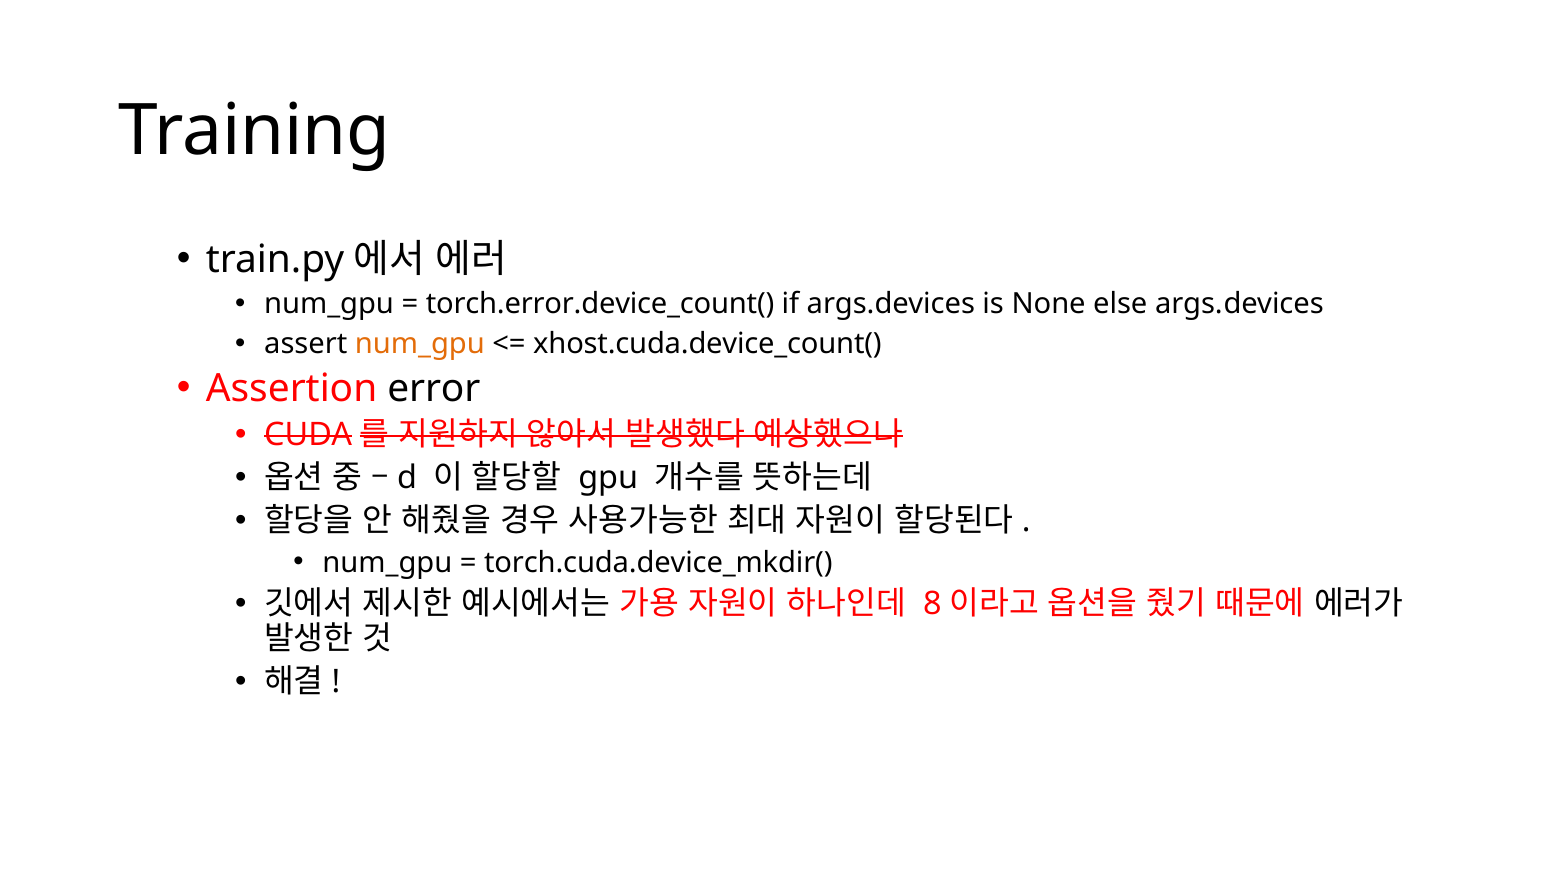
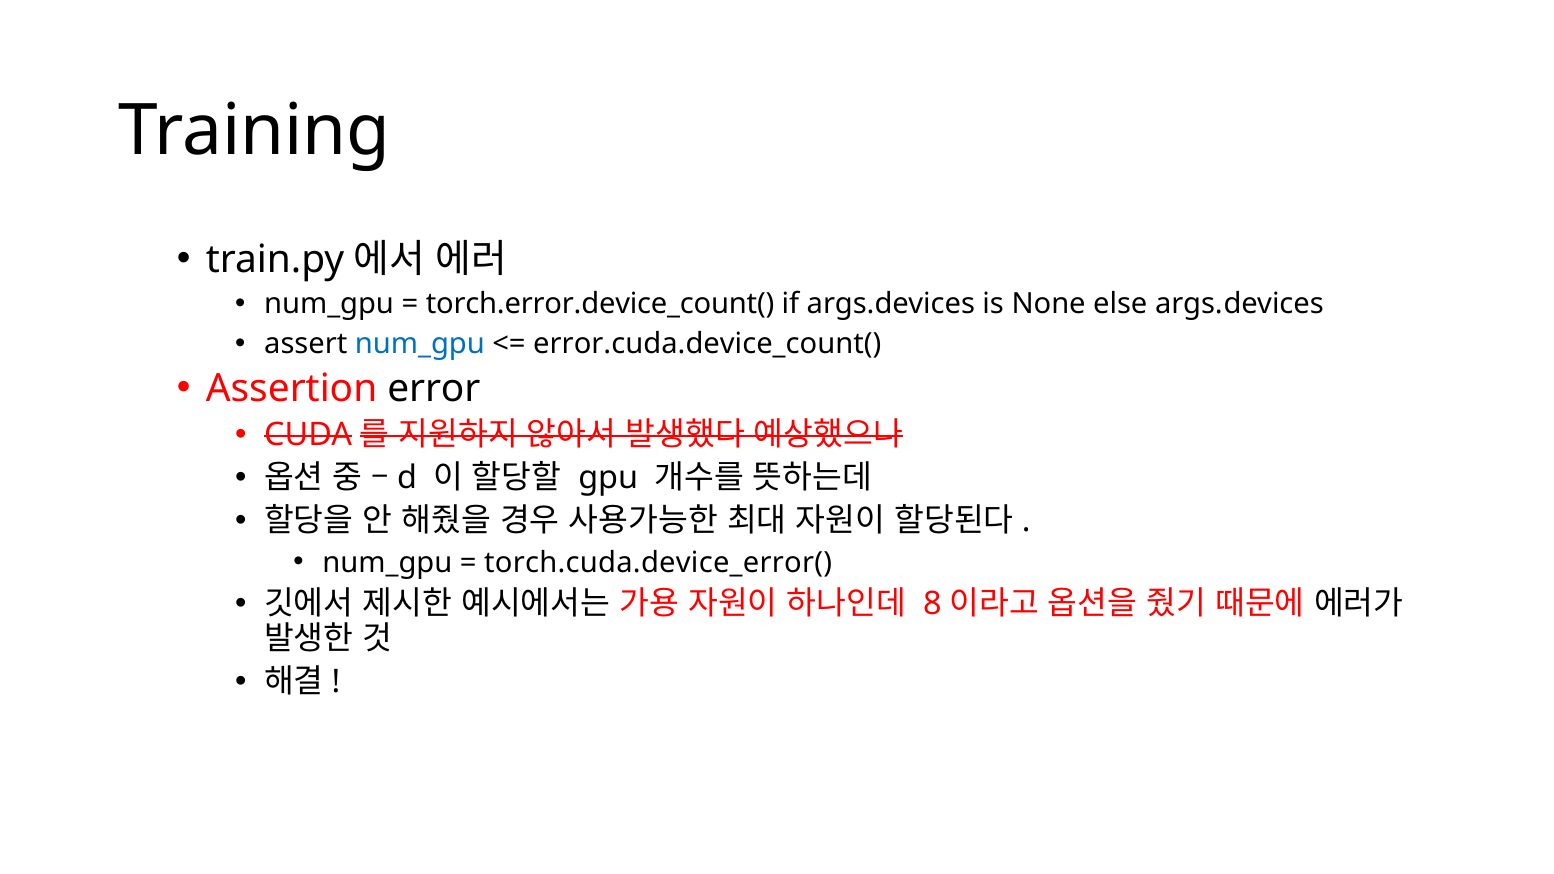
num_gpu at (420, 344) colour: orange -> blue
xhost.cuda.device_count(: xhost.cuda.device_count( -> error.cuda.device_count(
torch.cuda.device_mkdir(: torch.cuda.device_mkdir( -> torch.cuda.device_error(
